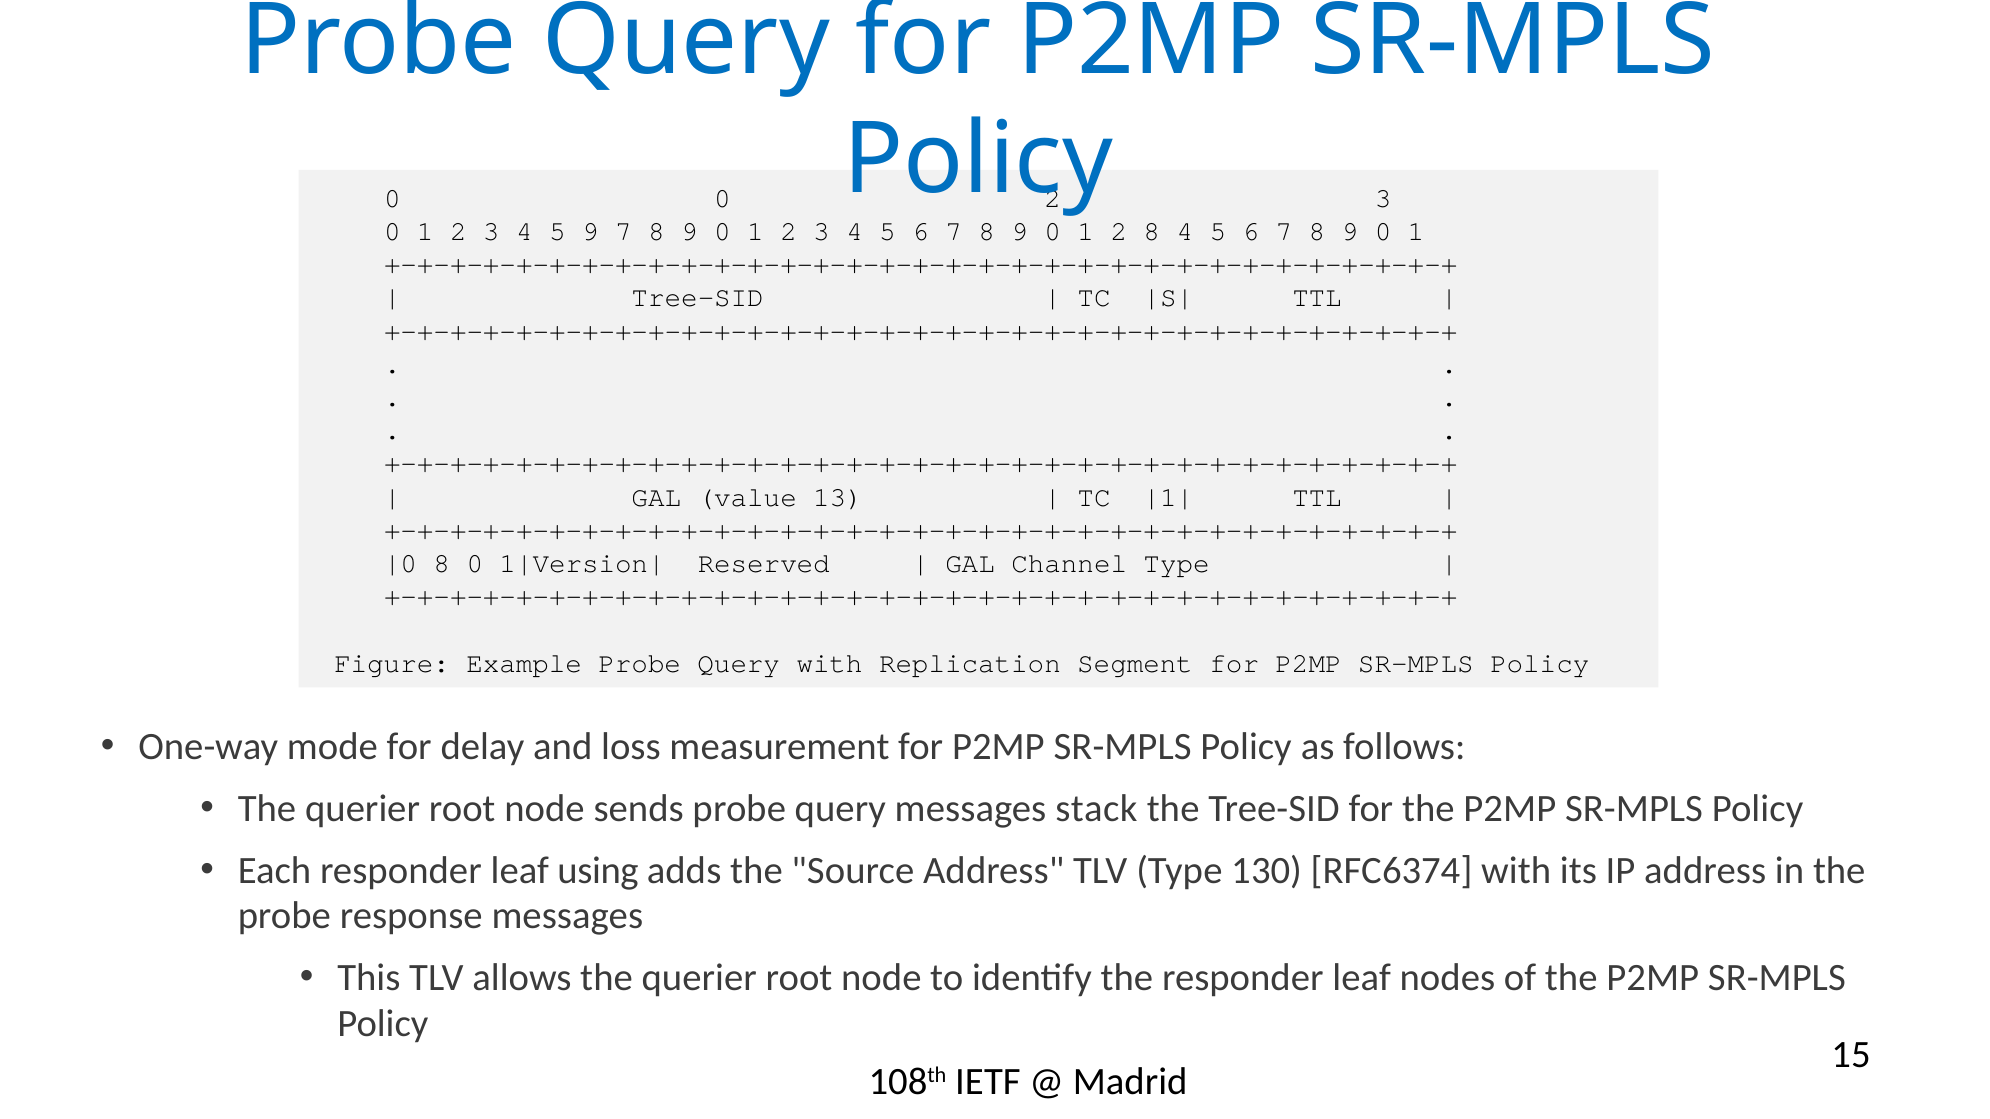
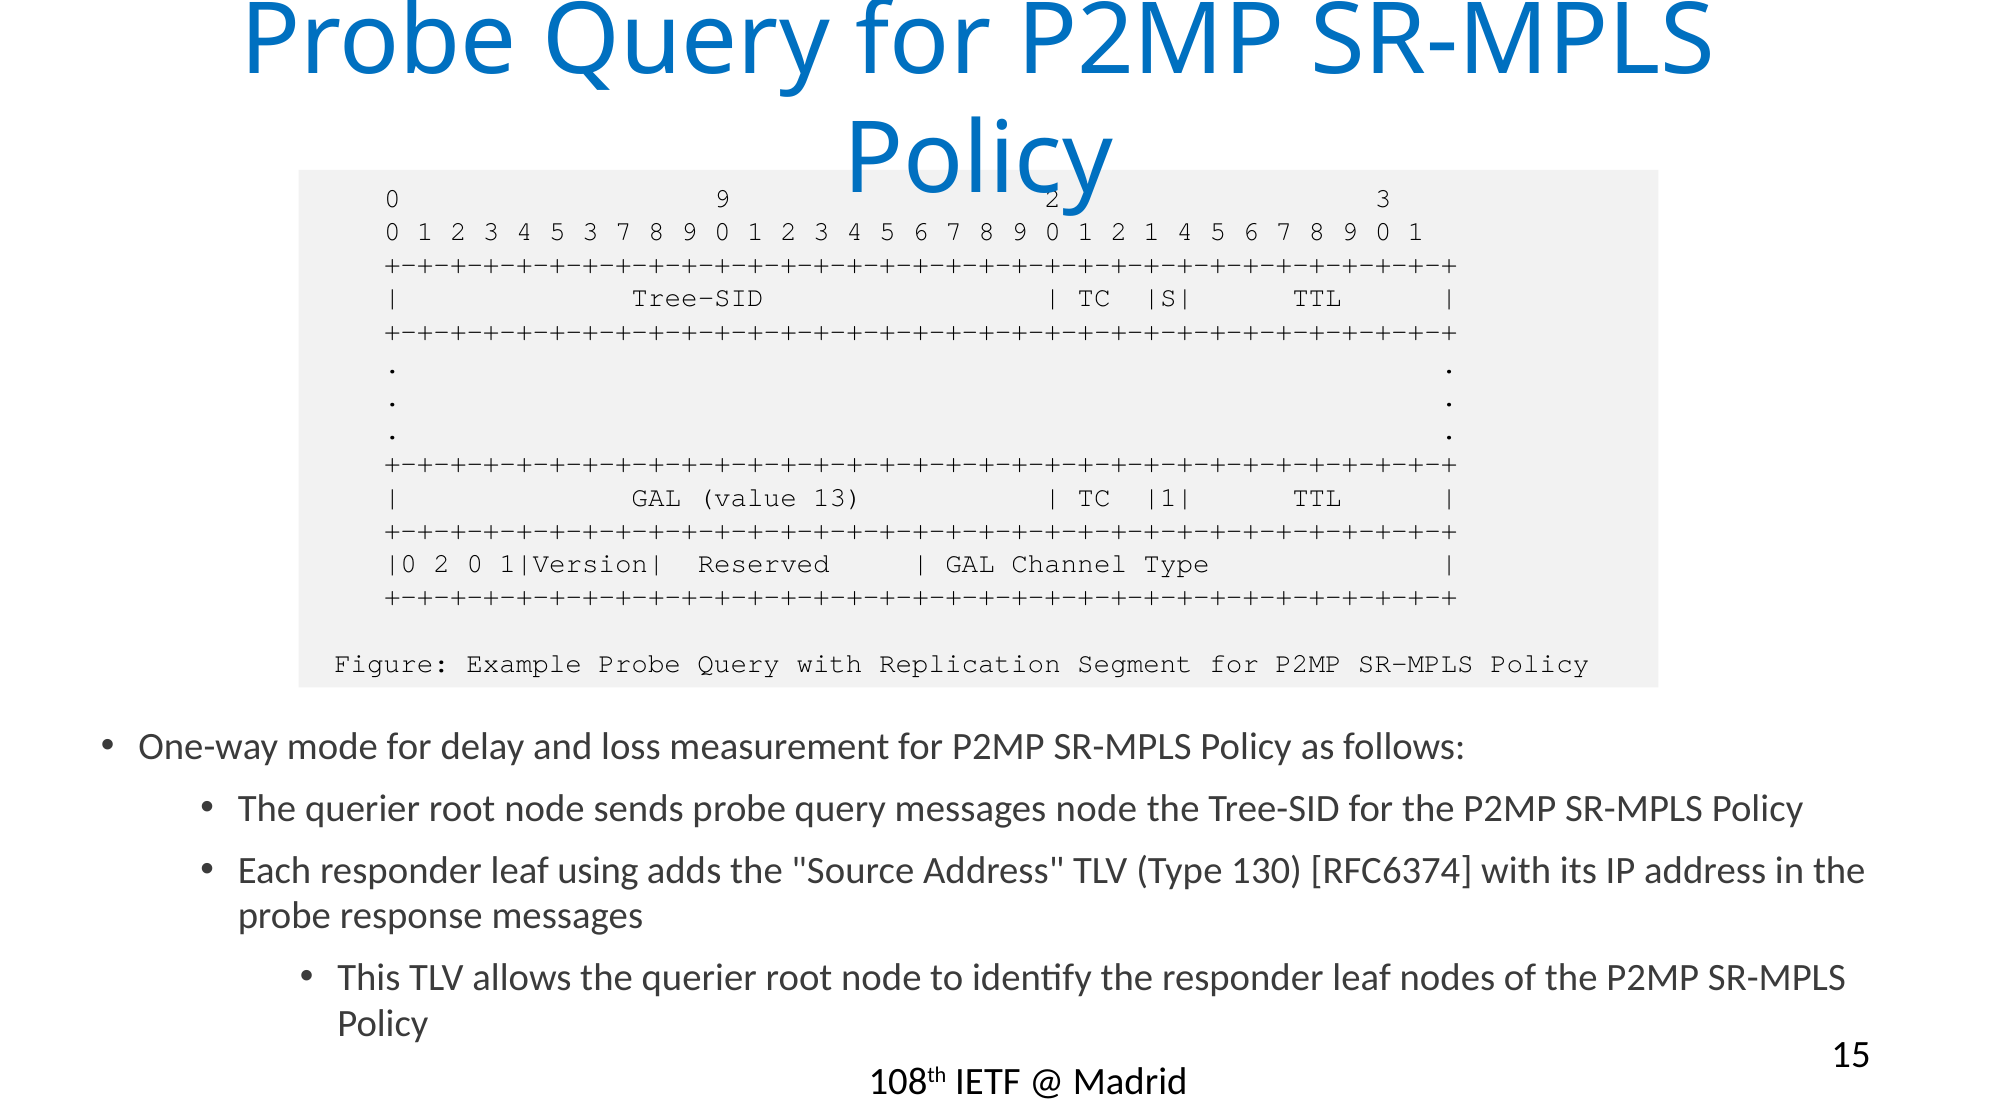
0 0: 0 -> 9
5 9: 9 -> 3
2 8: 8 -> 1
8 at (442, 564): 8 -> 2
messages stack: stack -> node
